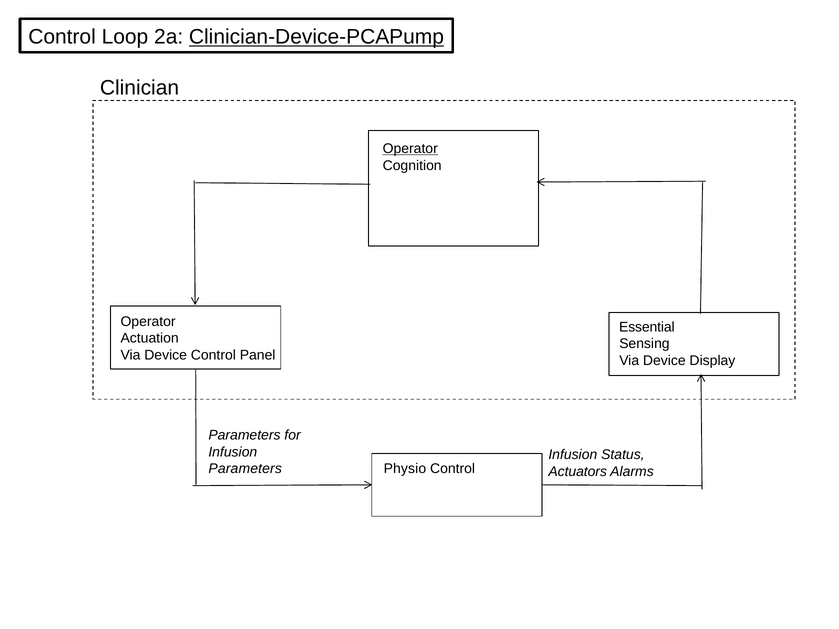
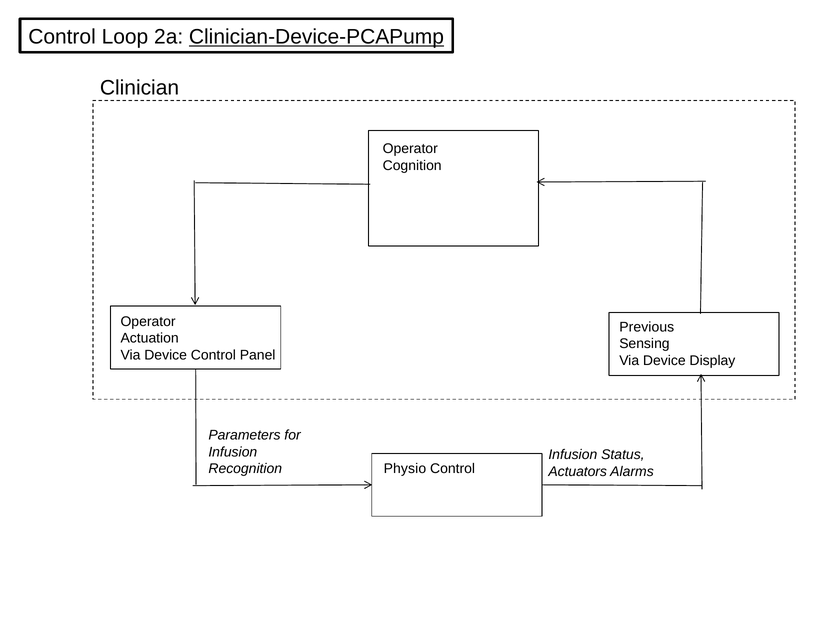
Operator at (410, 149) underline: present -> none
Essential: Essential -> Previous
Parameters at (245, 469): Parameters -> Recognition
